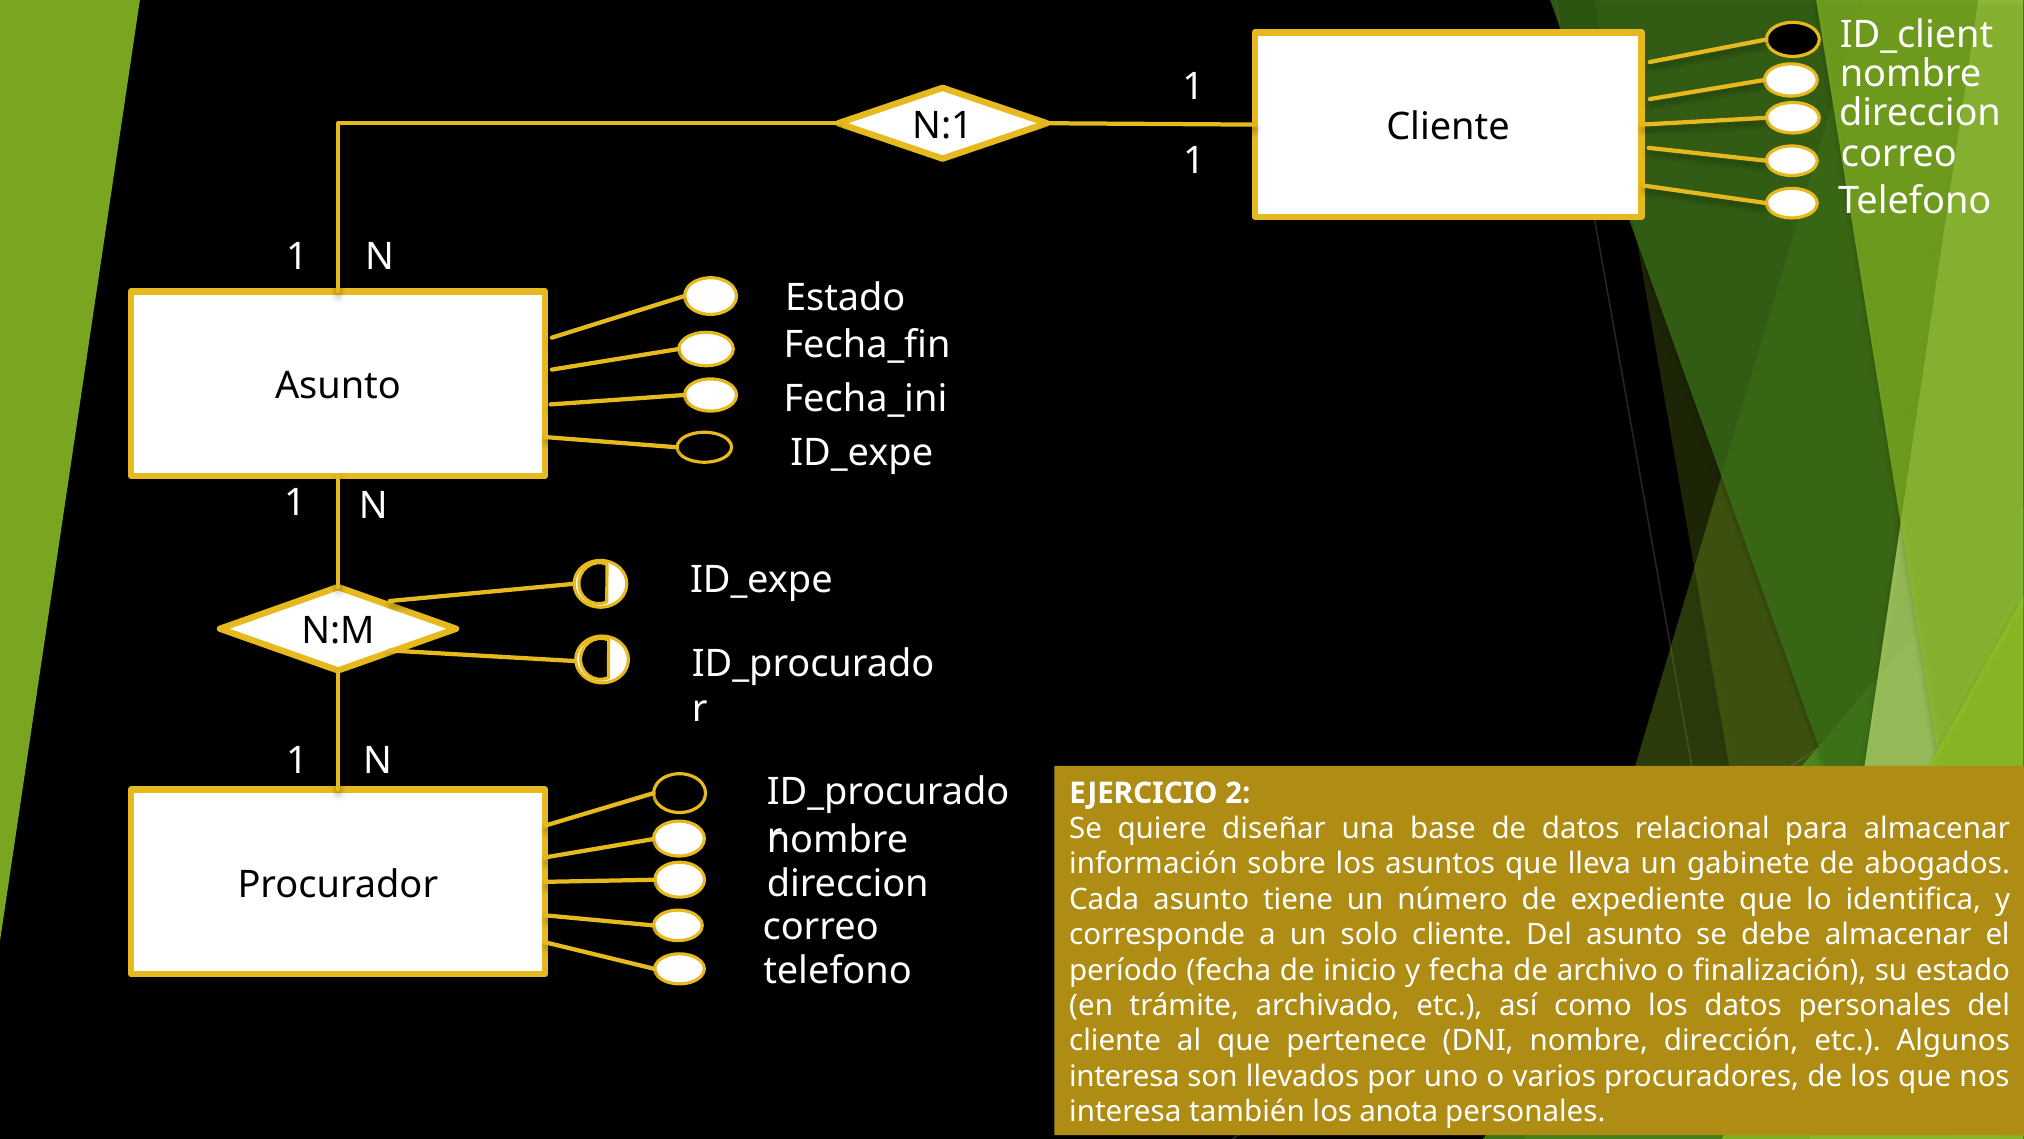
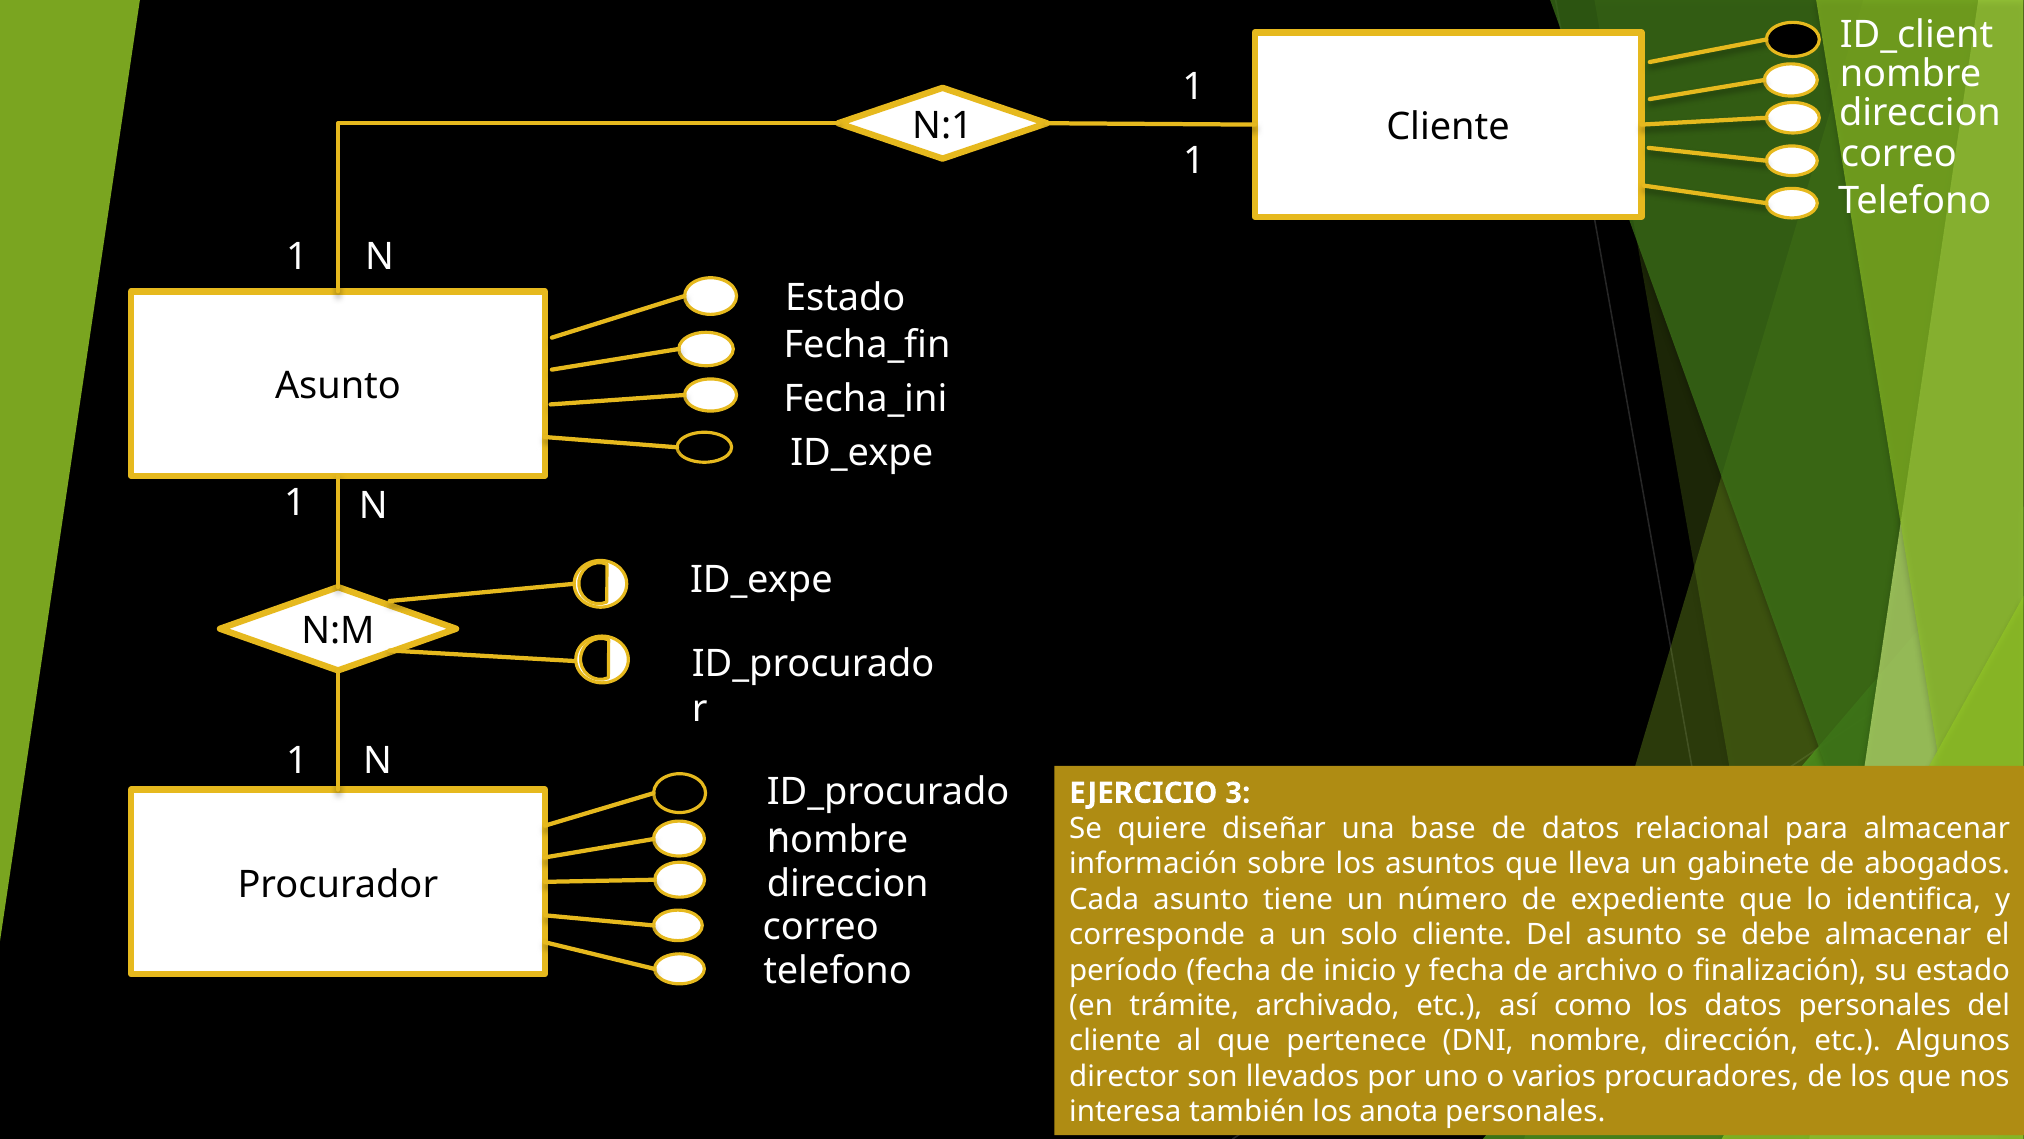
2: 2 -> 3
interesa at (1124, 1076): interesa -> director
